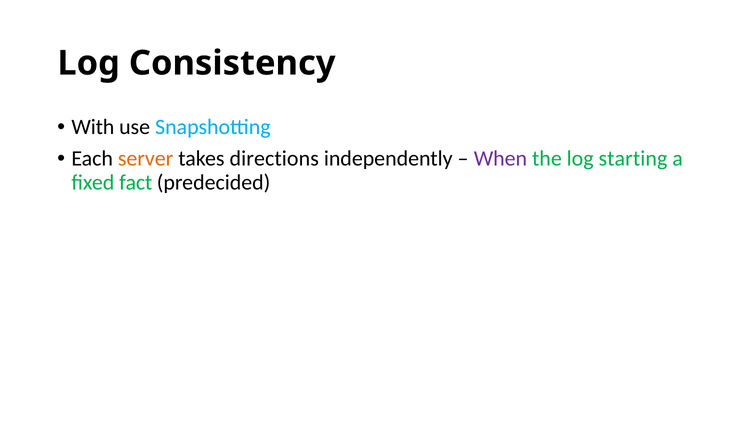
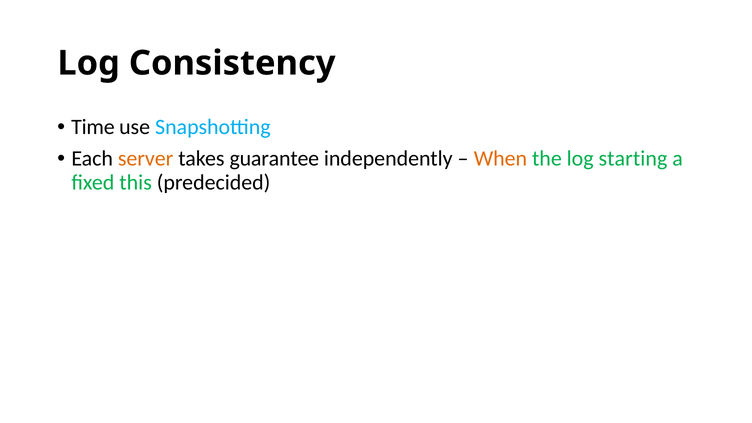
With: With -> Time
directions: directions -> guarantee
When colour: purple -> orange
fact: fact -> this
